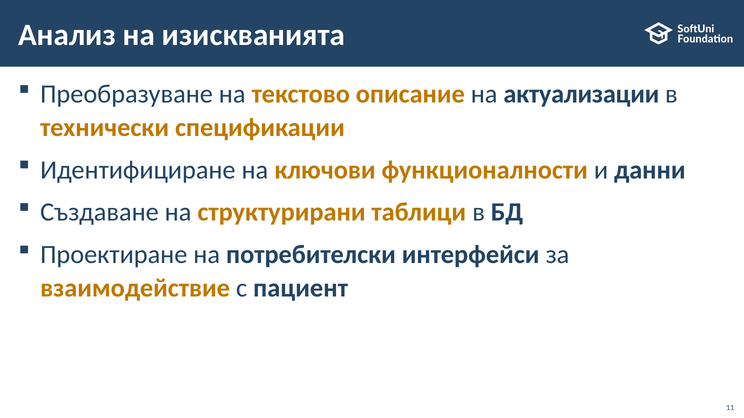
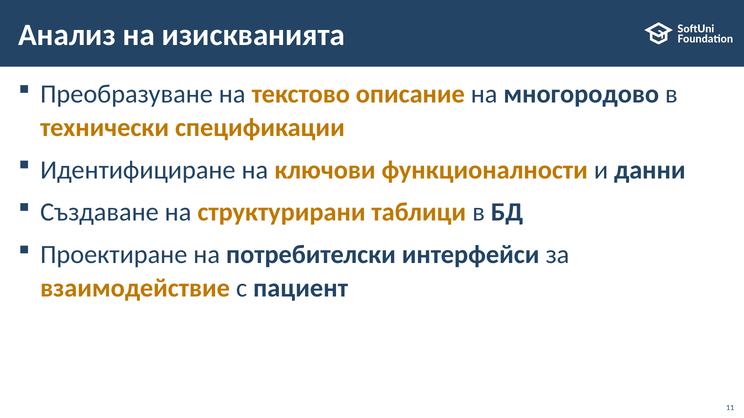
актуализации: актуализации -> многородово
